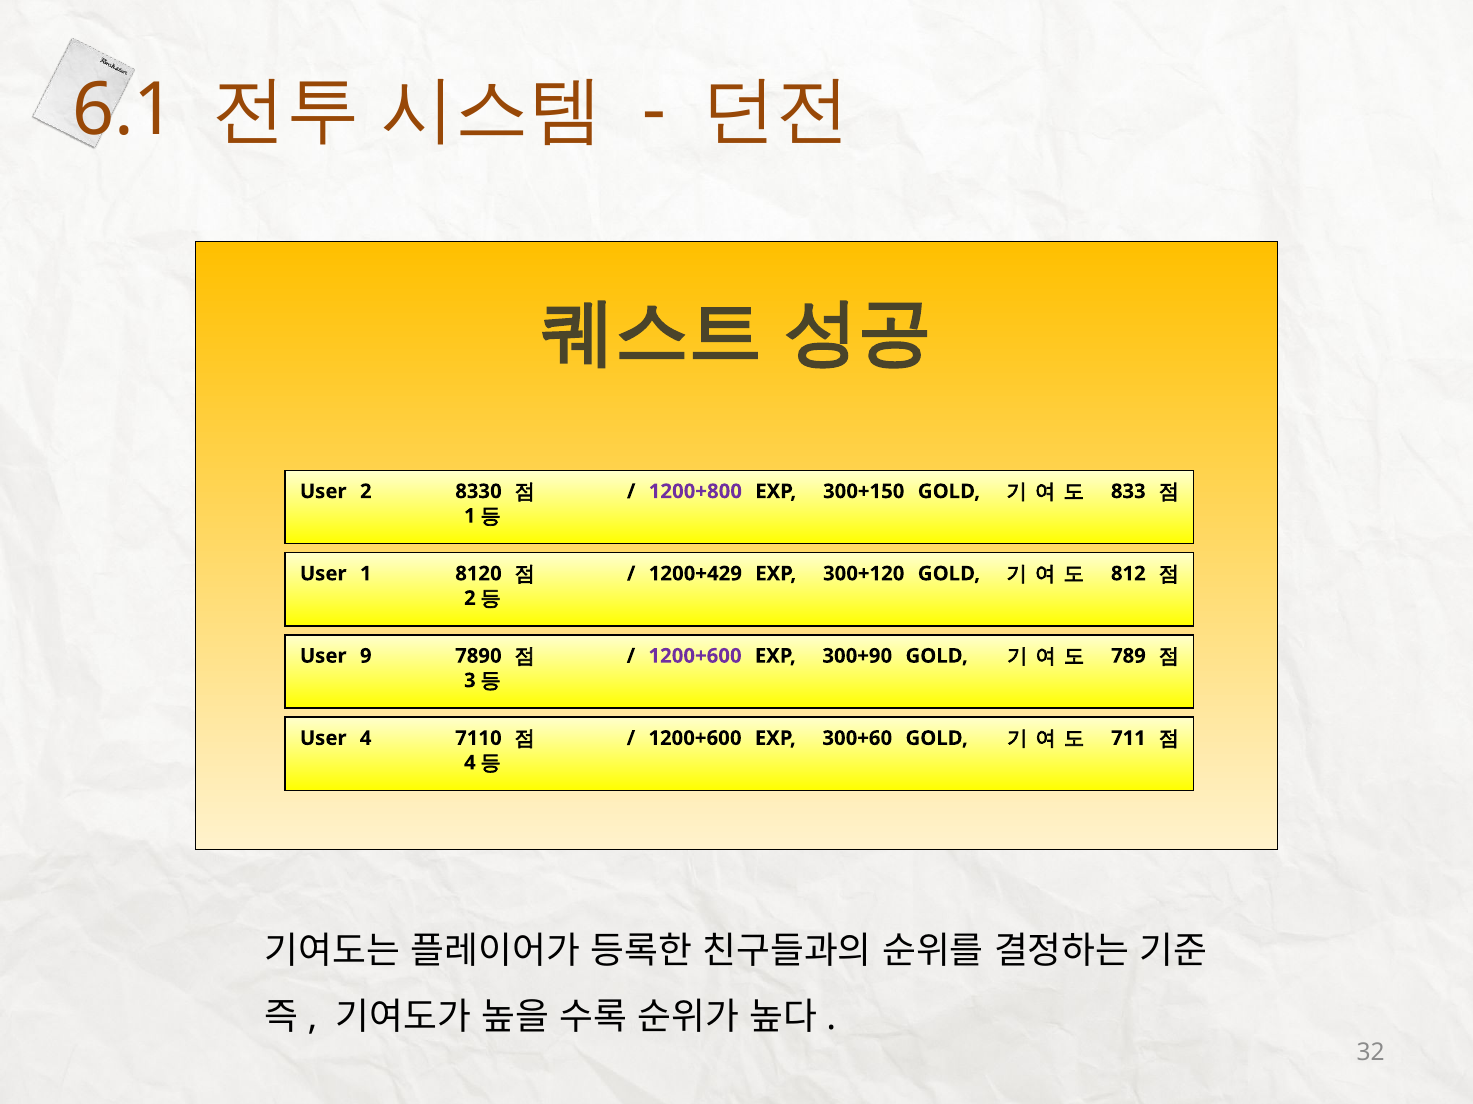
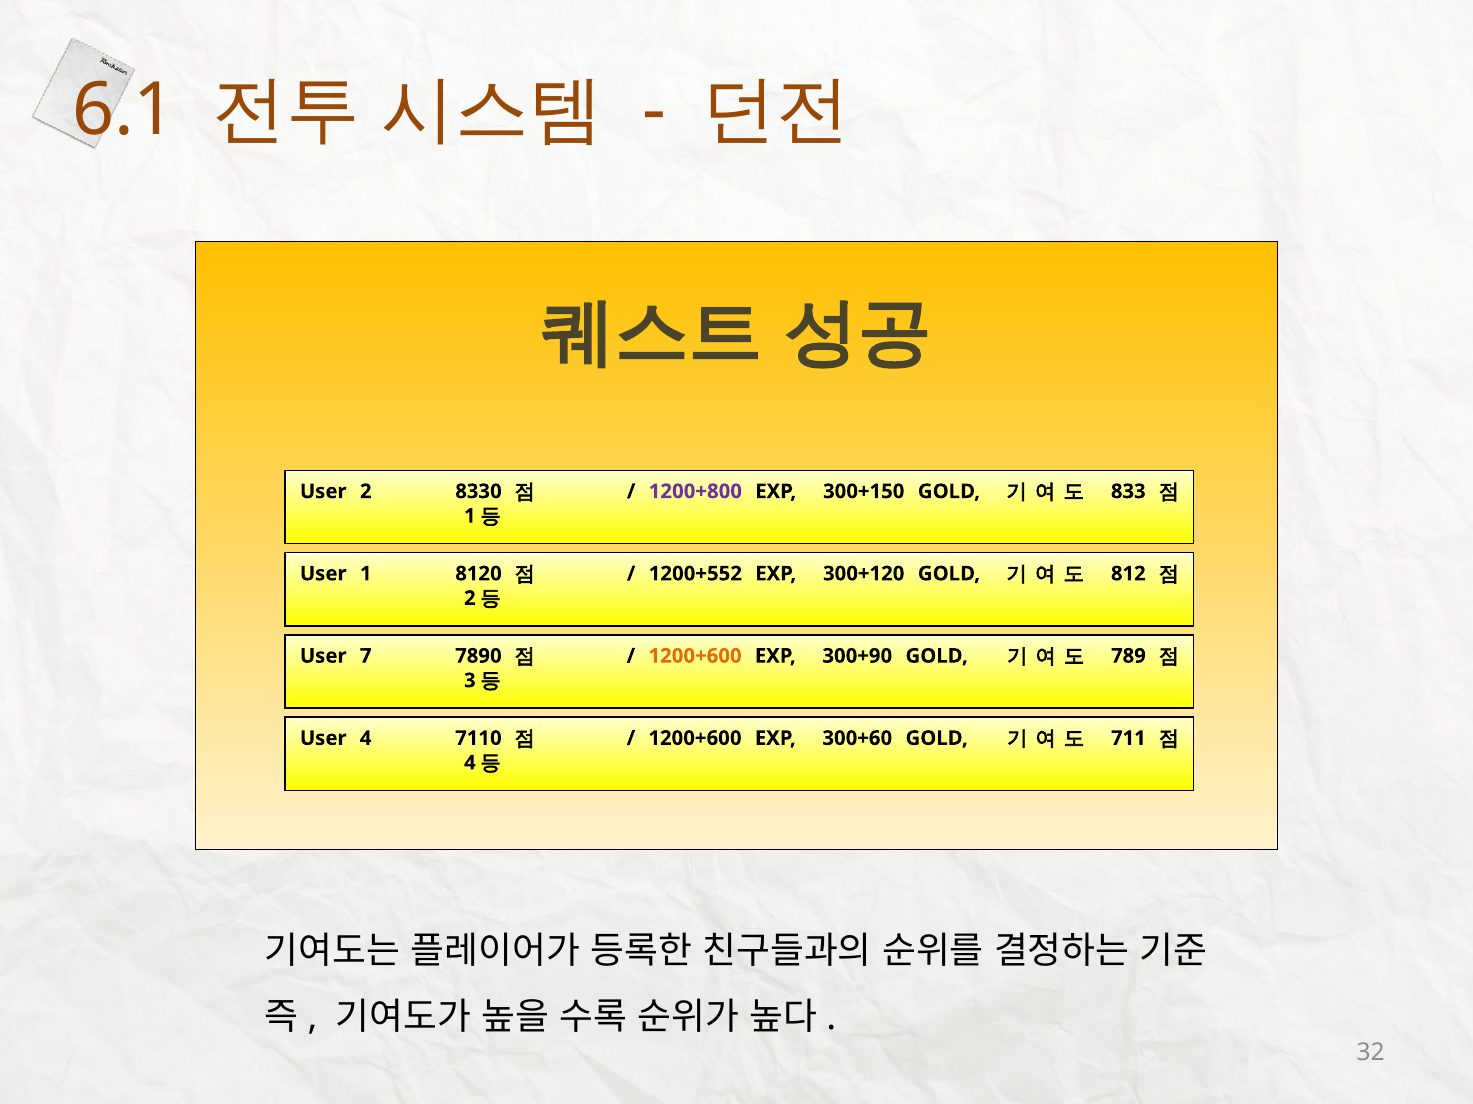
1200+429: 1200+429 -> 1200+552
9: 9 -> 7
1200+600 at (695, 656) colour: purple -> orange
